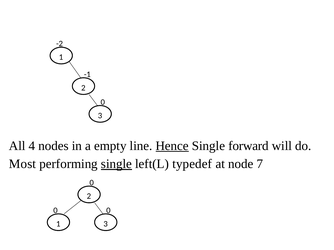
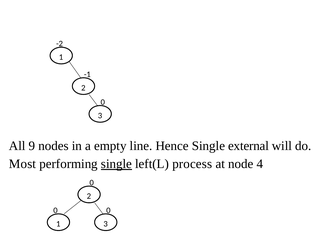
4: 4 -> 9
Hence underline: present -> none
forward: forward -> external
typedef: typedef -> process
7: 7 -> 4
